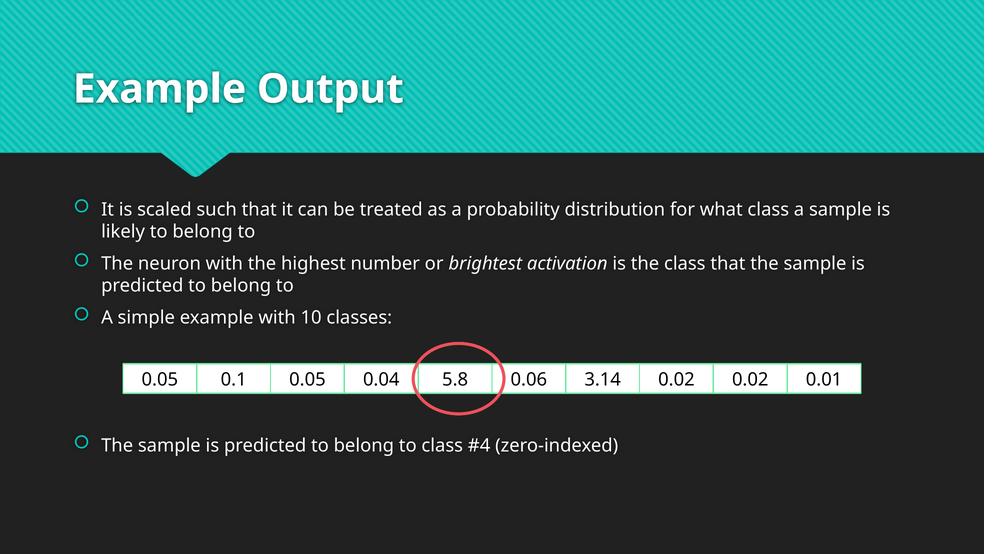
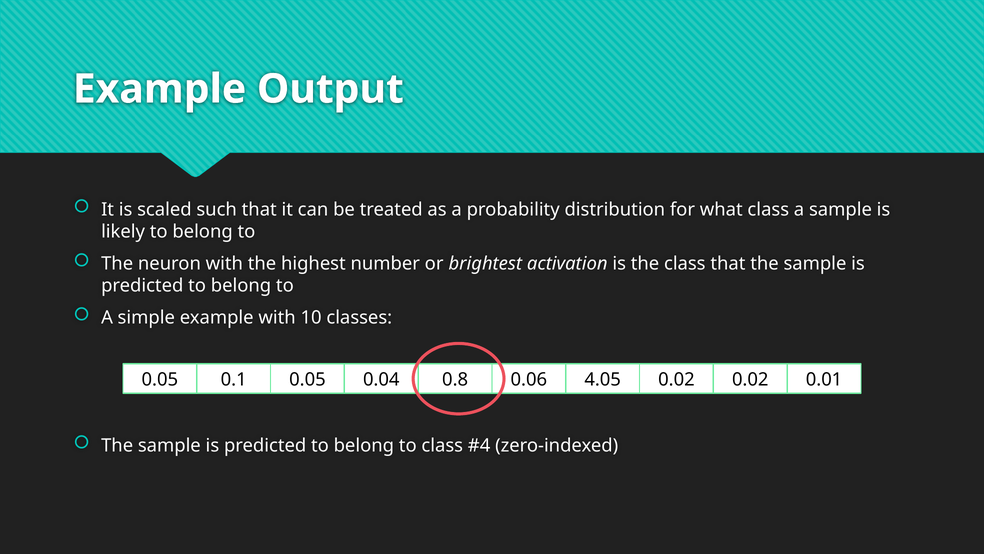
5.8: 5.8 -> 0.8
3.14: 3.14 -> 4.05
